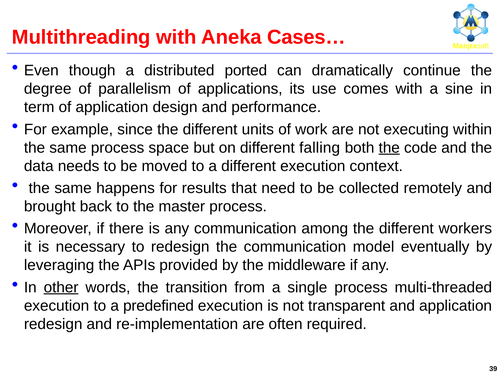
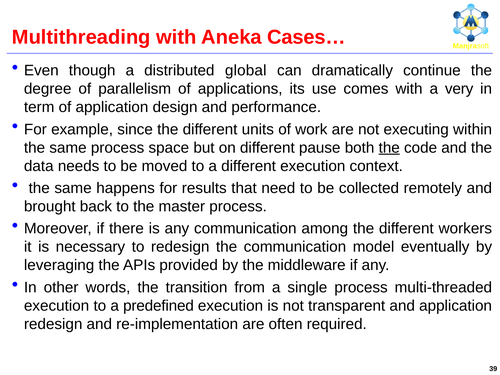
ported: ported -> global
sine: sine -> very
falling: falling -> pause
other underline: present -> none
